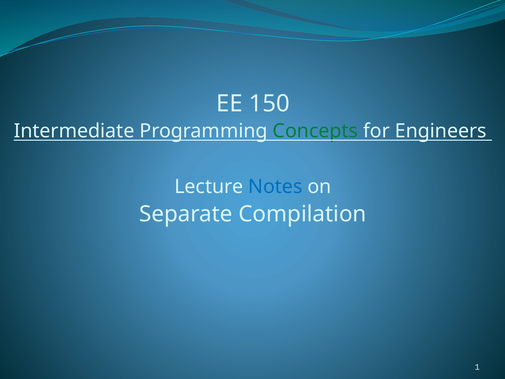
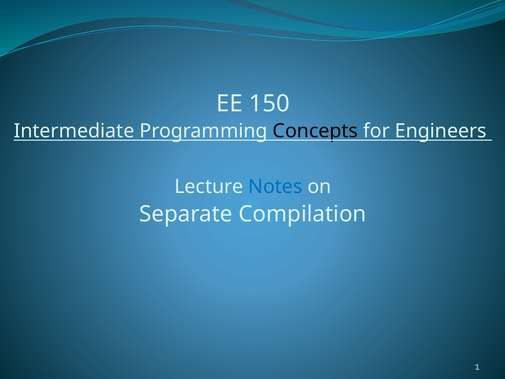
Concepts colour: green -> black
